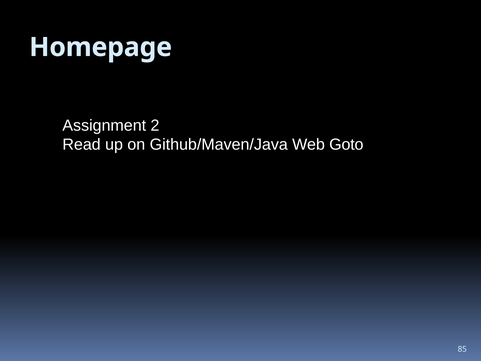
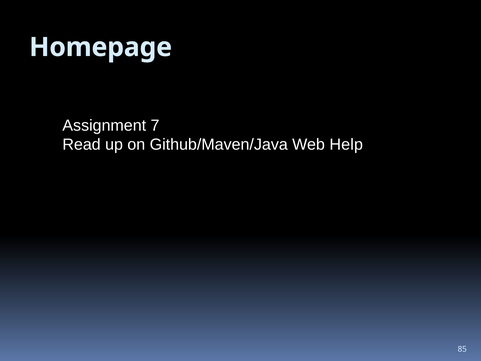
2: 2 -> 7
Goto: Goto -> Help
